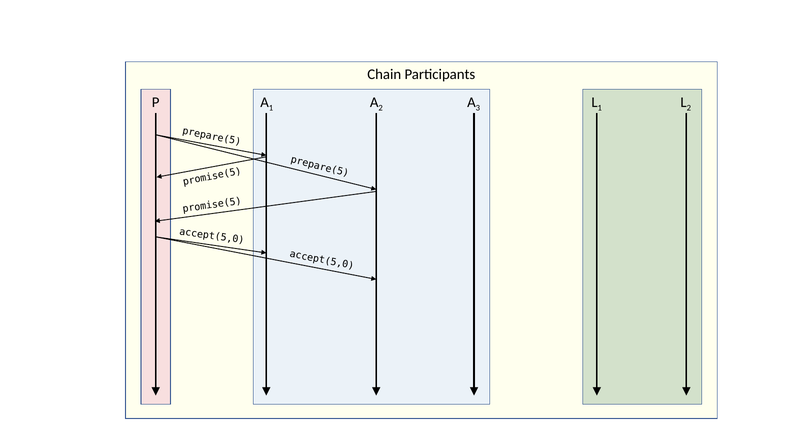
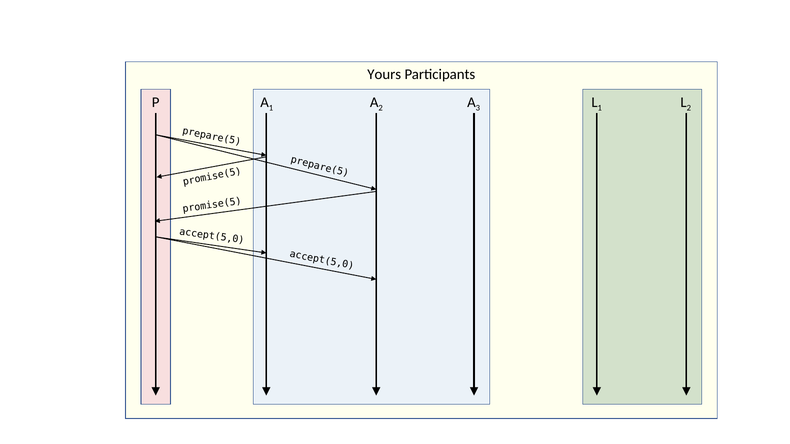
Chain: Chain -> Yours
